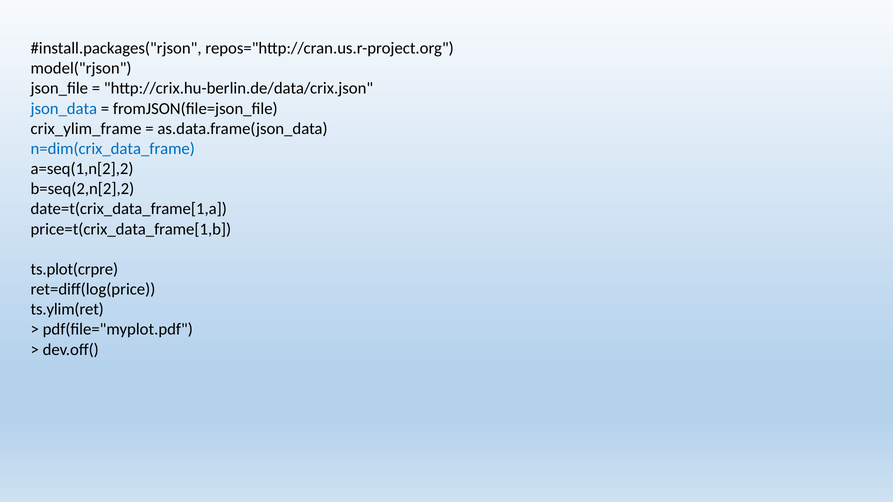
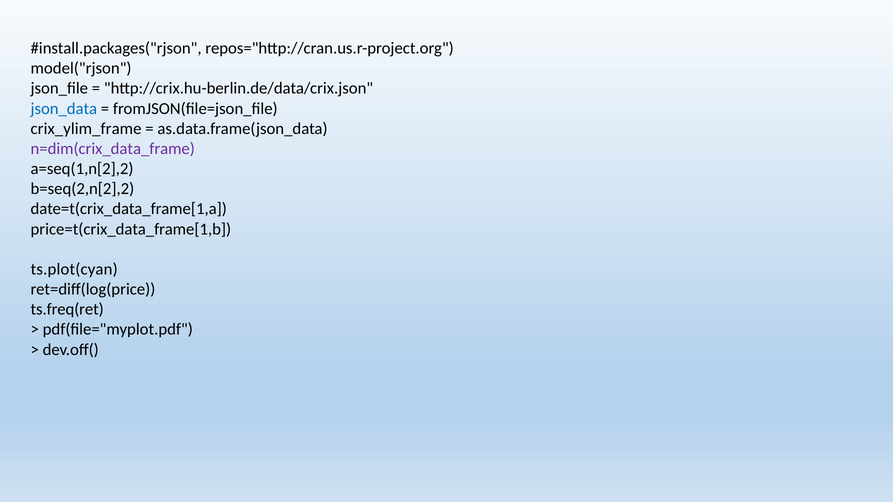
n=dim(crix_data_frame colour: blue -> purple
ts.plot(crpre: ts.plot(crpre -> ts.plot(cyan
ts.ylim(ret: ts.ylim(ret -> ts.freq(ret
